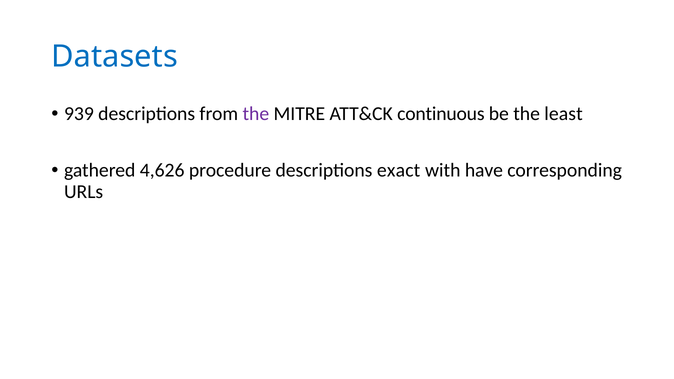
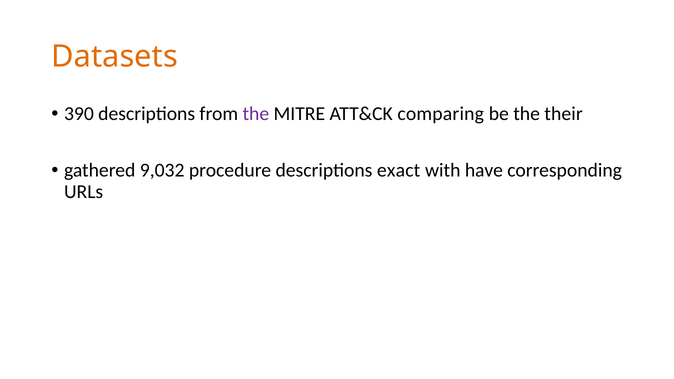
Datasets colour: blue -> orange
939: 939 -> 390
continuous: continuous -> comparing
least: least -> their
4,626: 4,626 -> 9,032
